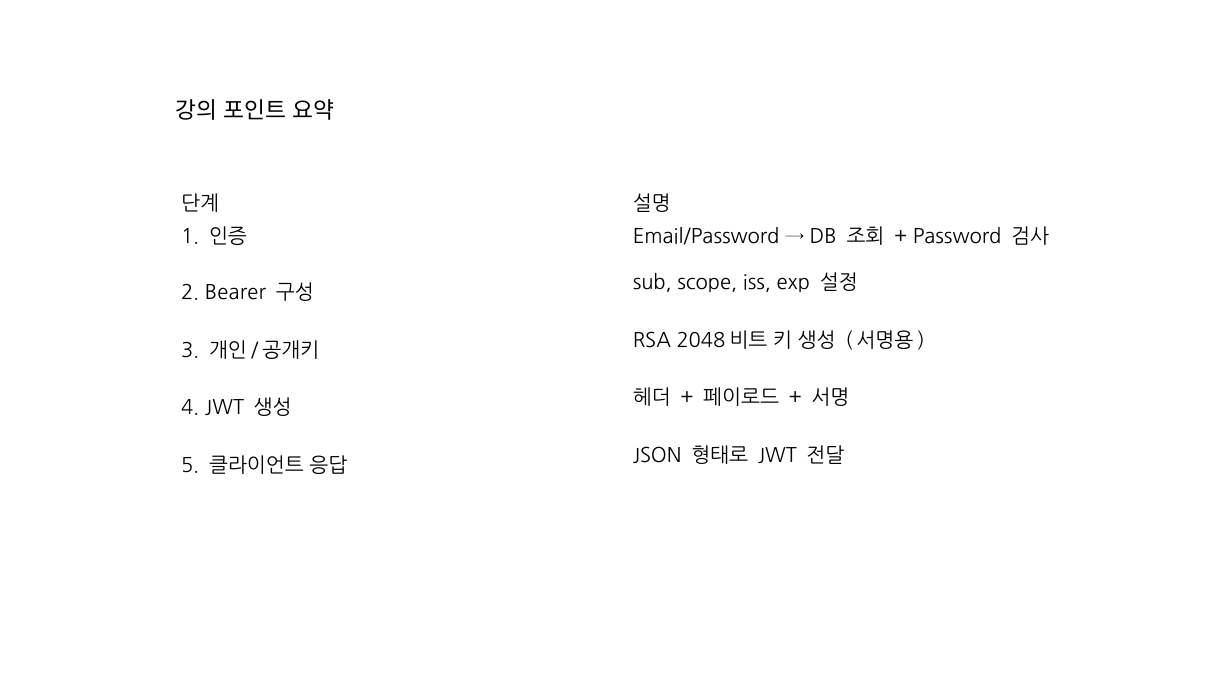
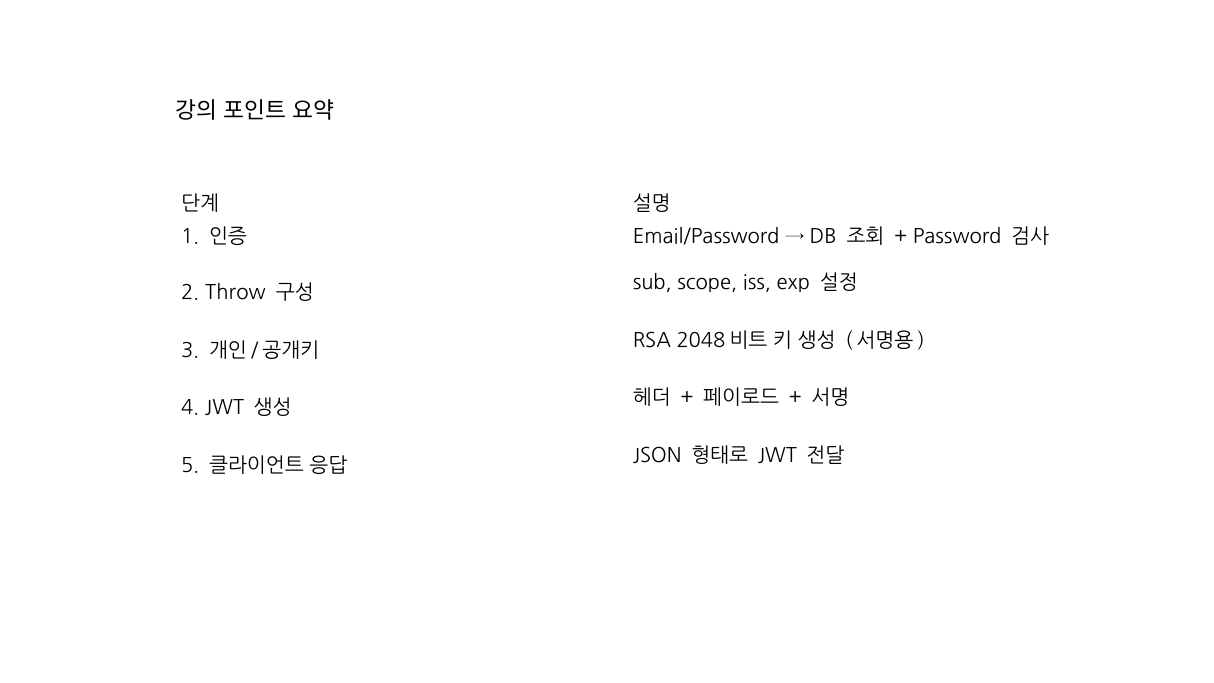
Bearer: Bearer -> Throw
